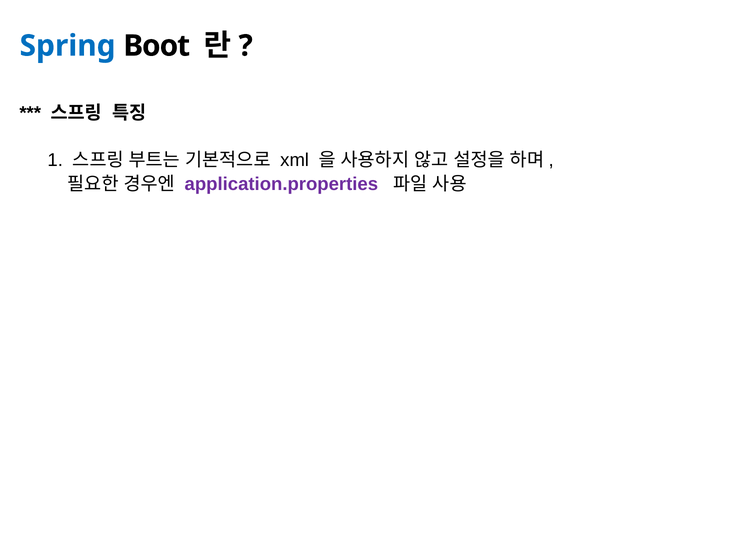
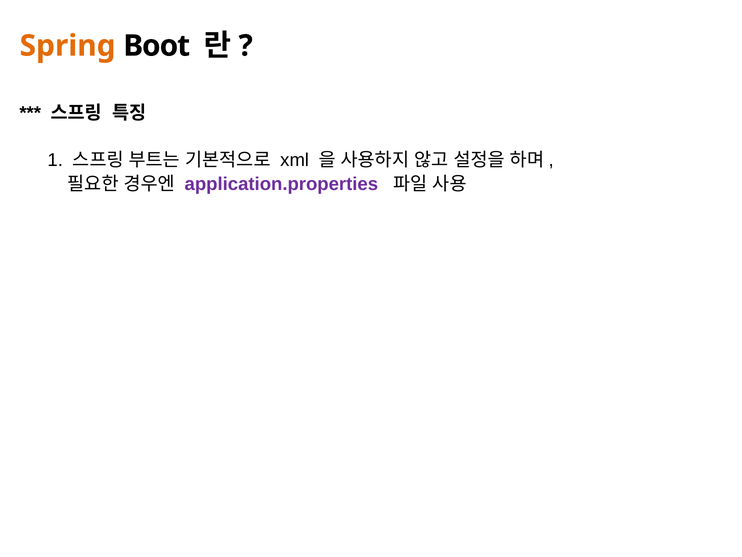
Spring colour: blue -> orange
